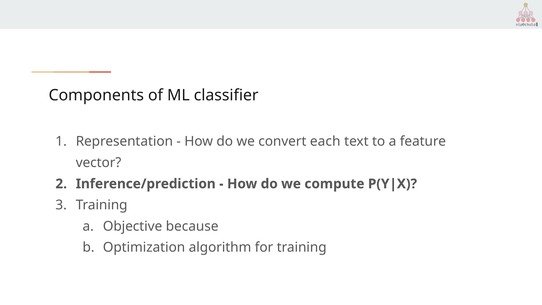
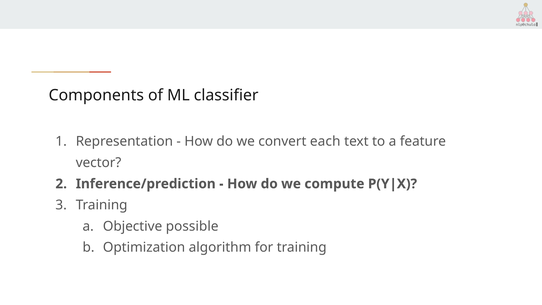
because: because -> possible
